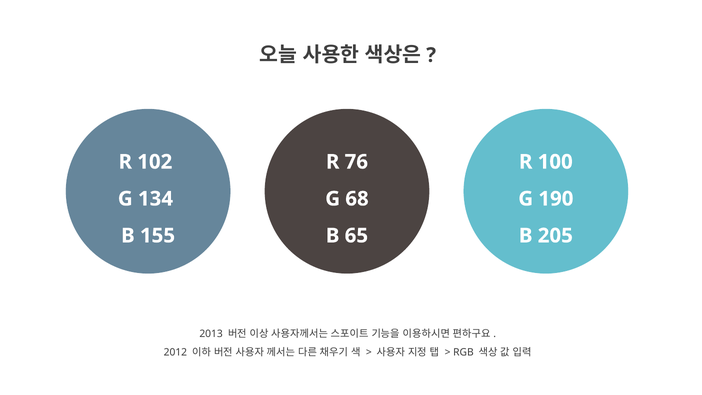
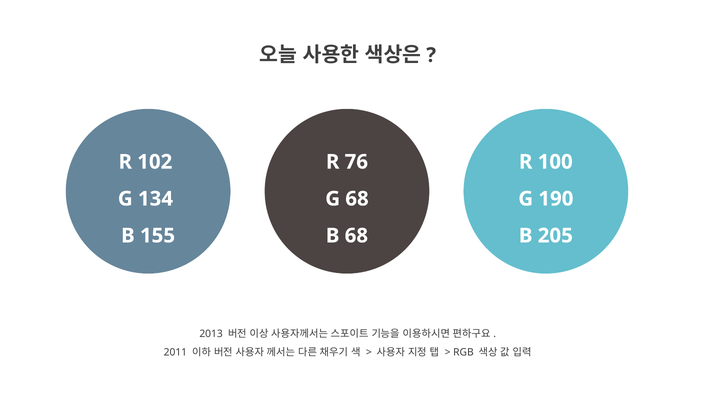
B 65: 65 -> 68
2012: 2012 -> 2011
